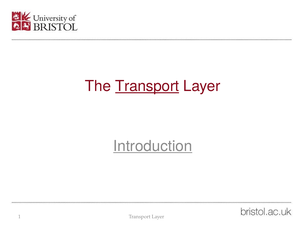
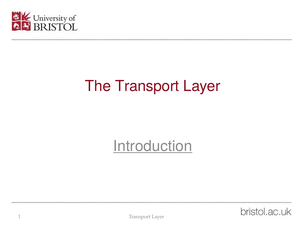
Transport at (147, 86) underline: present -> none
